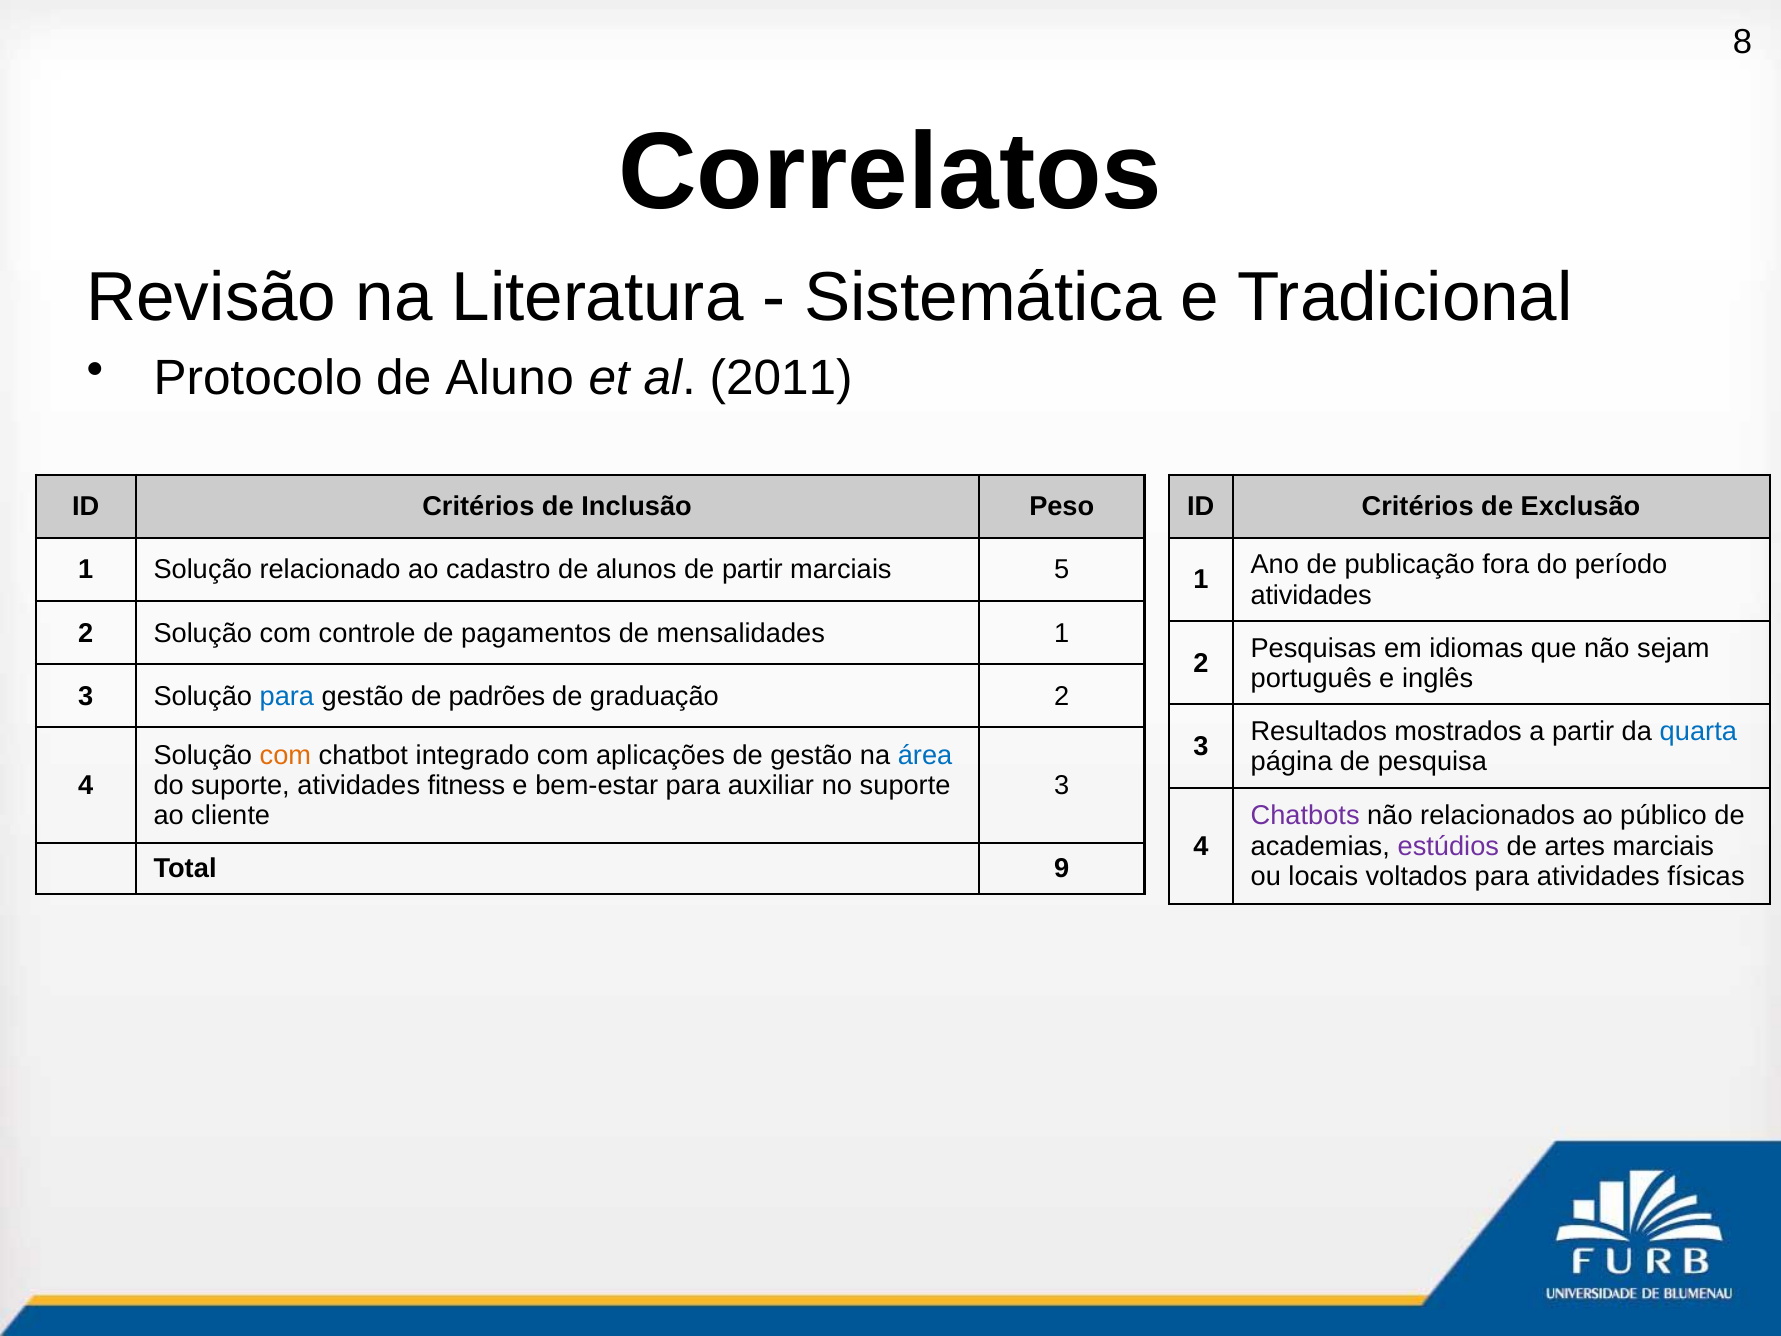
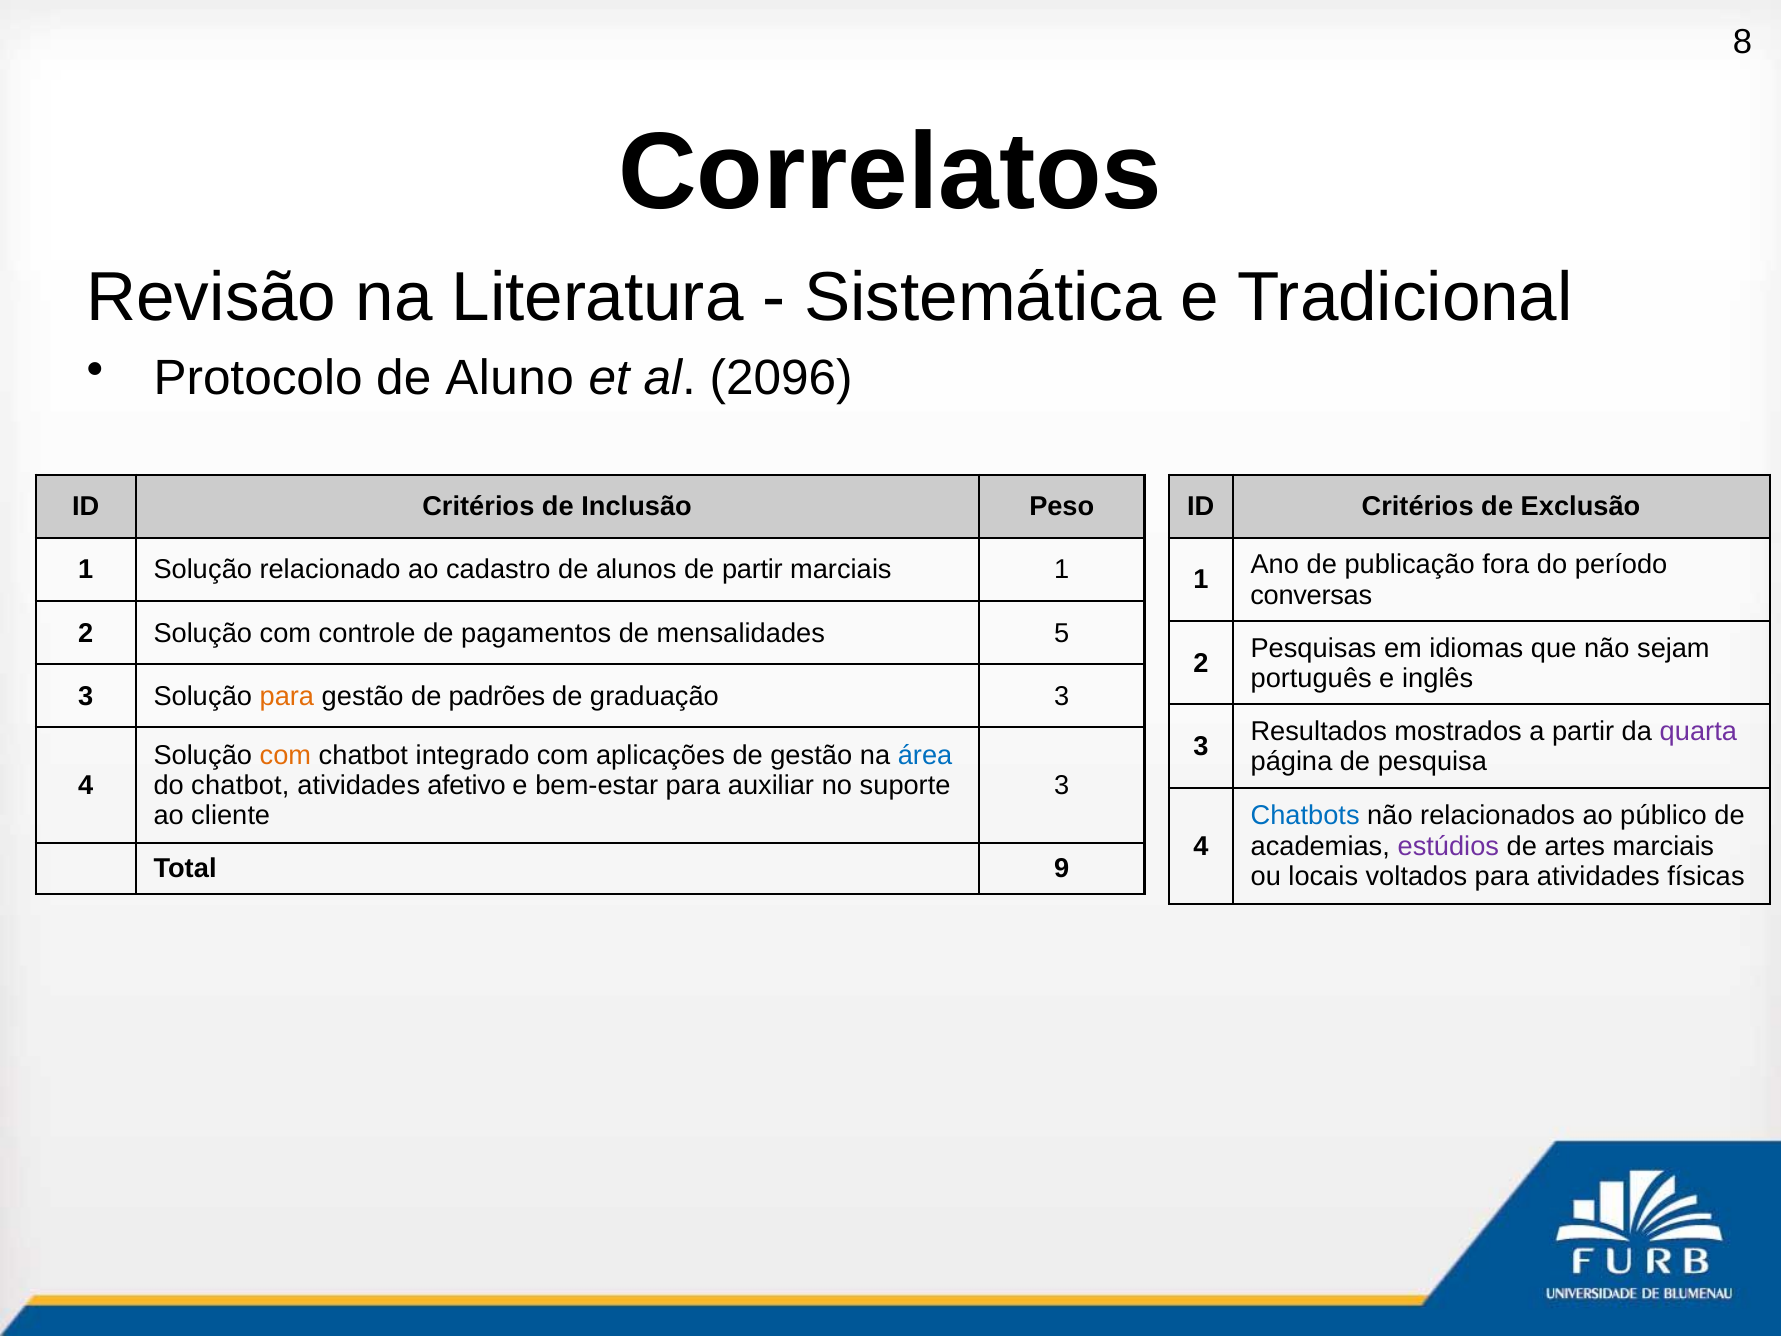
2011: 2011 -> 2096
marciais 5: 5 -> 1
atividades at (1311, 595): atividades -> conversas
mensalidades 1: 1 -> 5
para at (287, 696) colour: blue -> orange
graduação 2: 2 -> 3
quarta colour: blue -> purple
do suporte: suporte -> chatbot
fitness: fitness -> afetivo
Chatbots colour: purple -> blue
